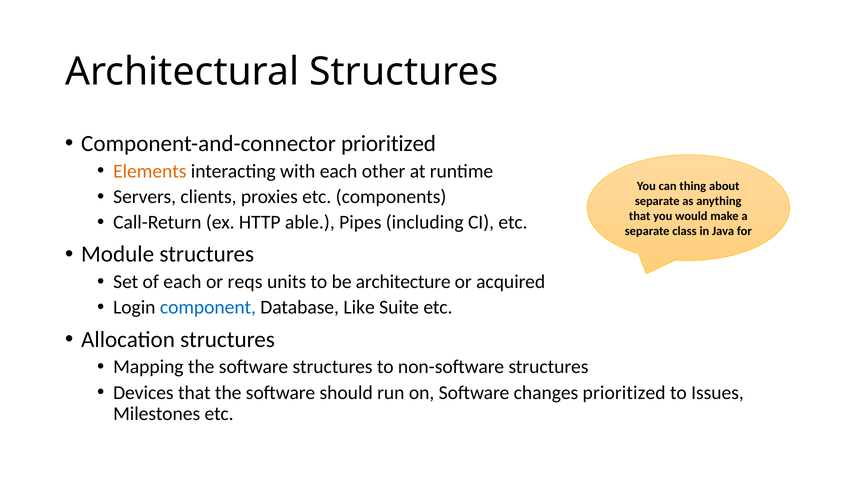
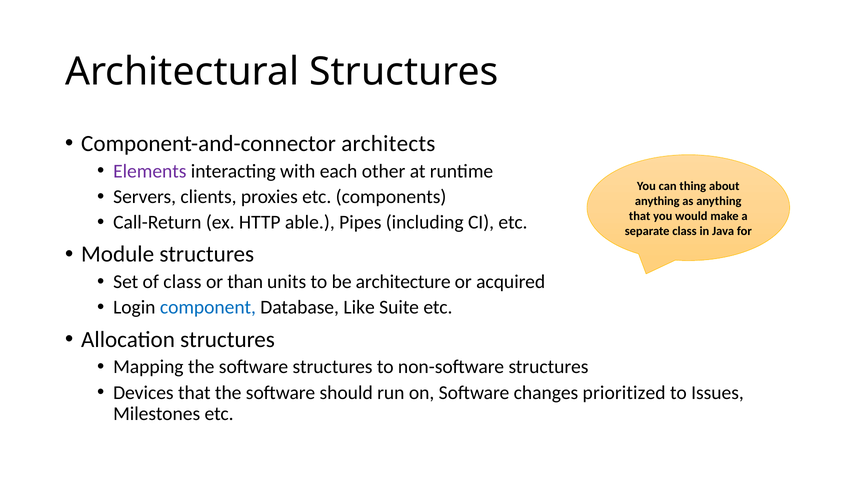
Component-and-connector prioritized: prioritized -> architects
Elements colour: orange -> purple
separate at (657, 201): separate -> anything
of each: each -> class
reqs: reqs -> than
